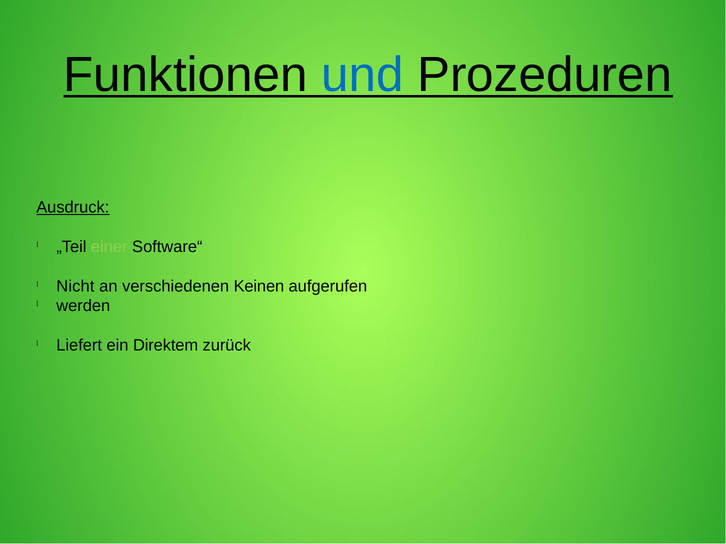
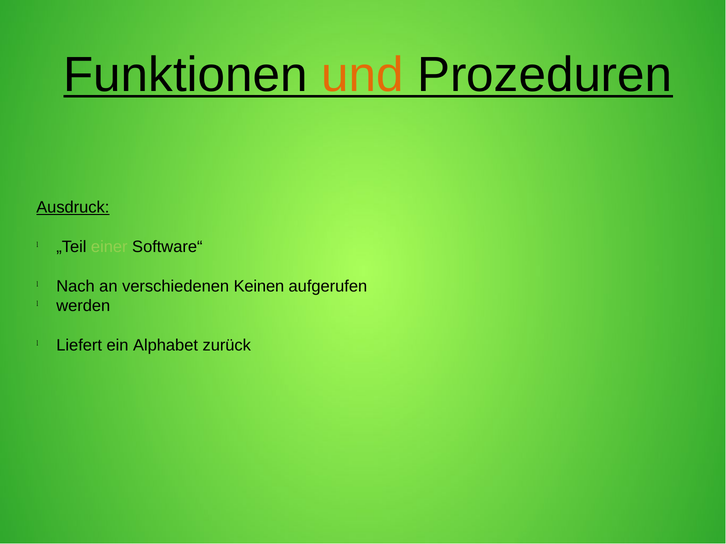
und colour: blue -> orange
Nicht: Nicht -> Nach
Direktem: Direktem -> Alphabet
